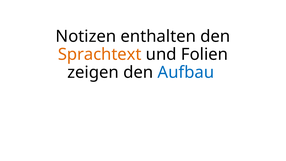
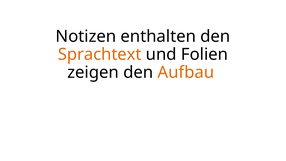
Aufbau colour: blue -> orange
